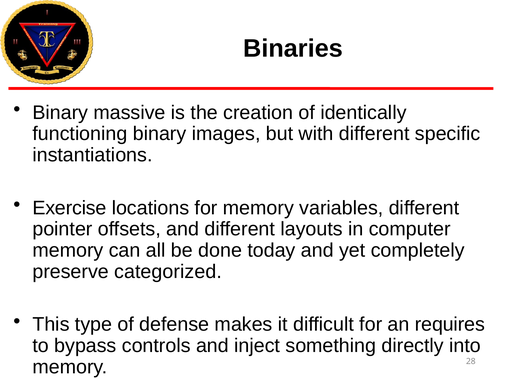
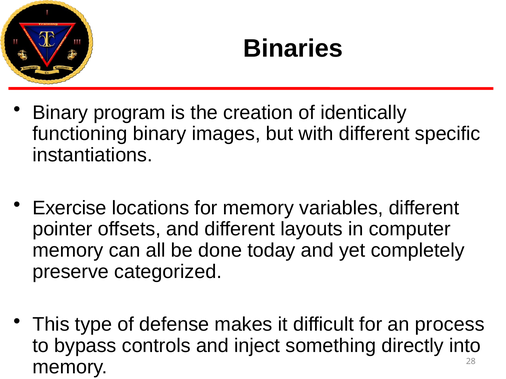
massive: massive -> program
requires: requires -> process
